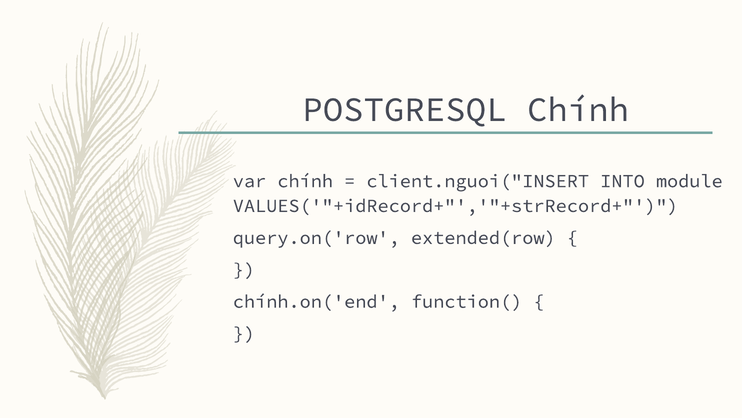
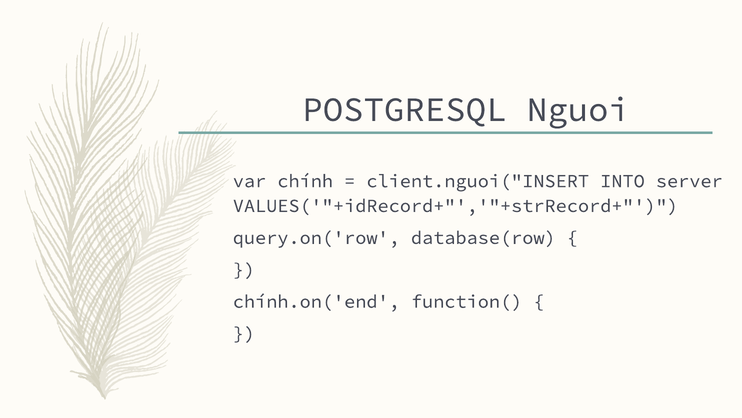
POSTGRESQL Chính: Chính -> Nguoi
module: module -> server
extended(row: extended(row -> database(row
